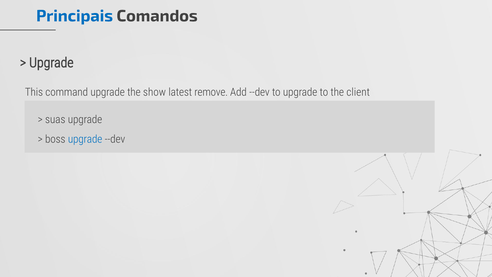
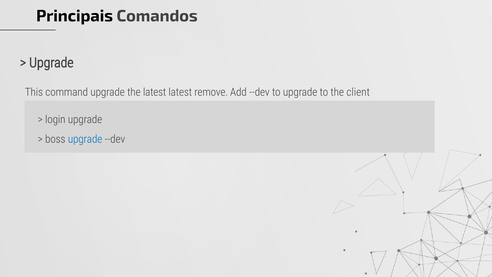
Principais colour: blue -> black
the show: show -> latest
suas: suas -> login
